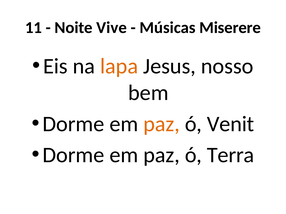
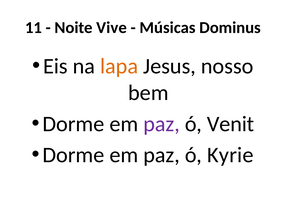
Miserere: Miserere -> Dominus
paz at (162, 124) colour: orange -> purple
Terra: Terra -> Kyrie
